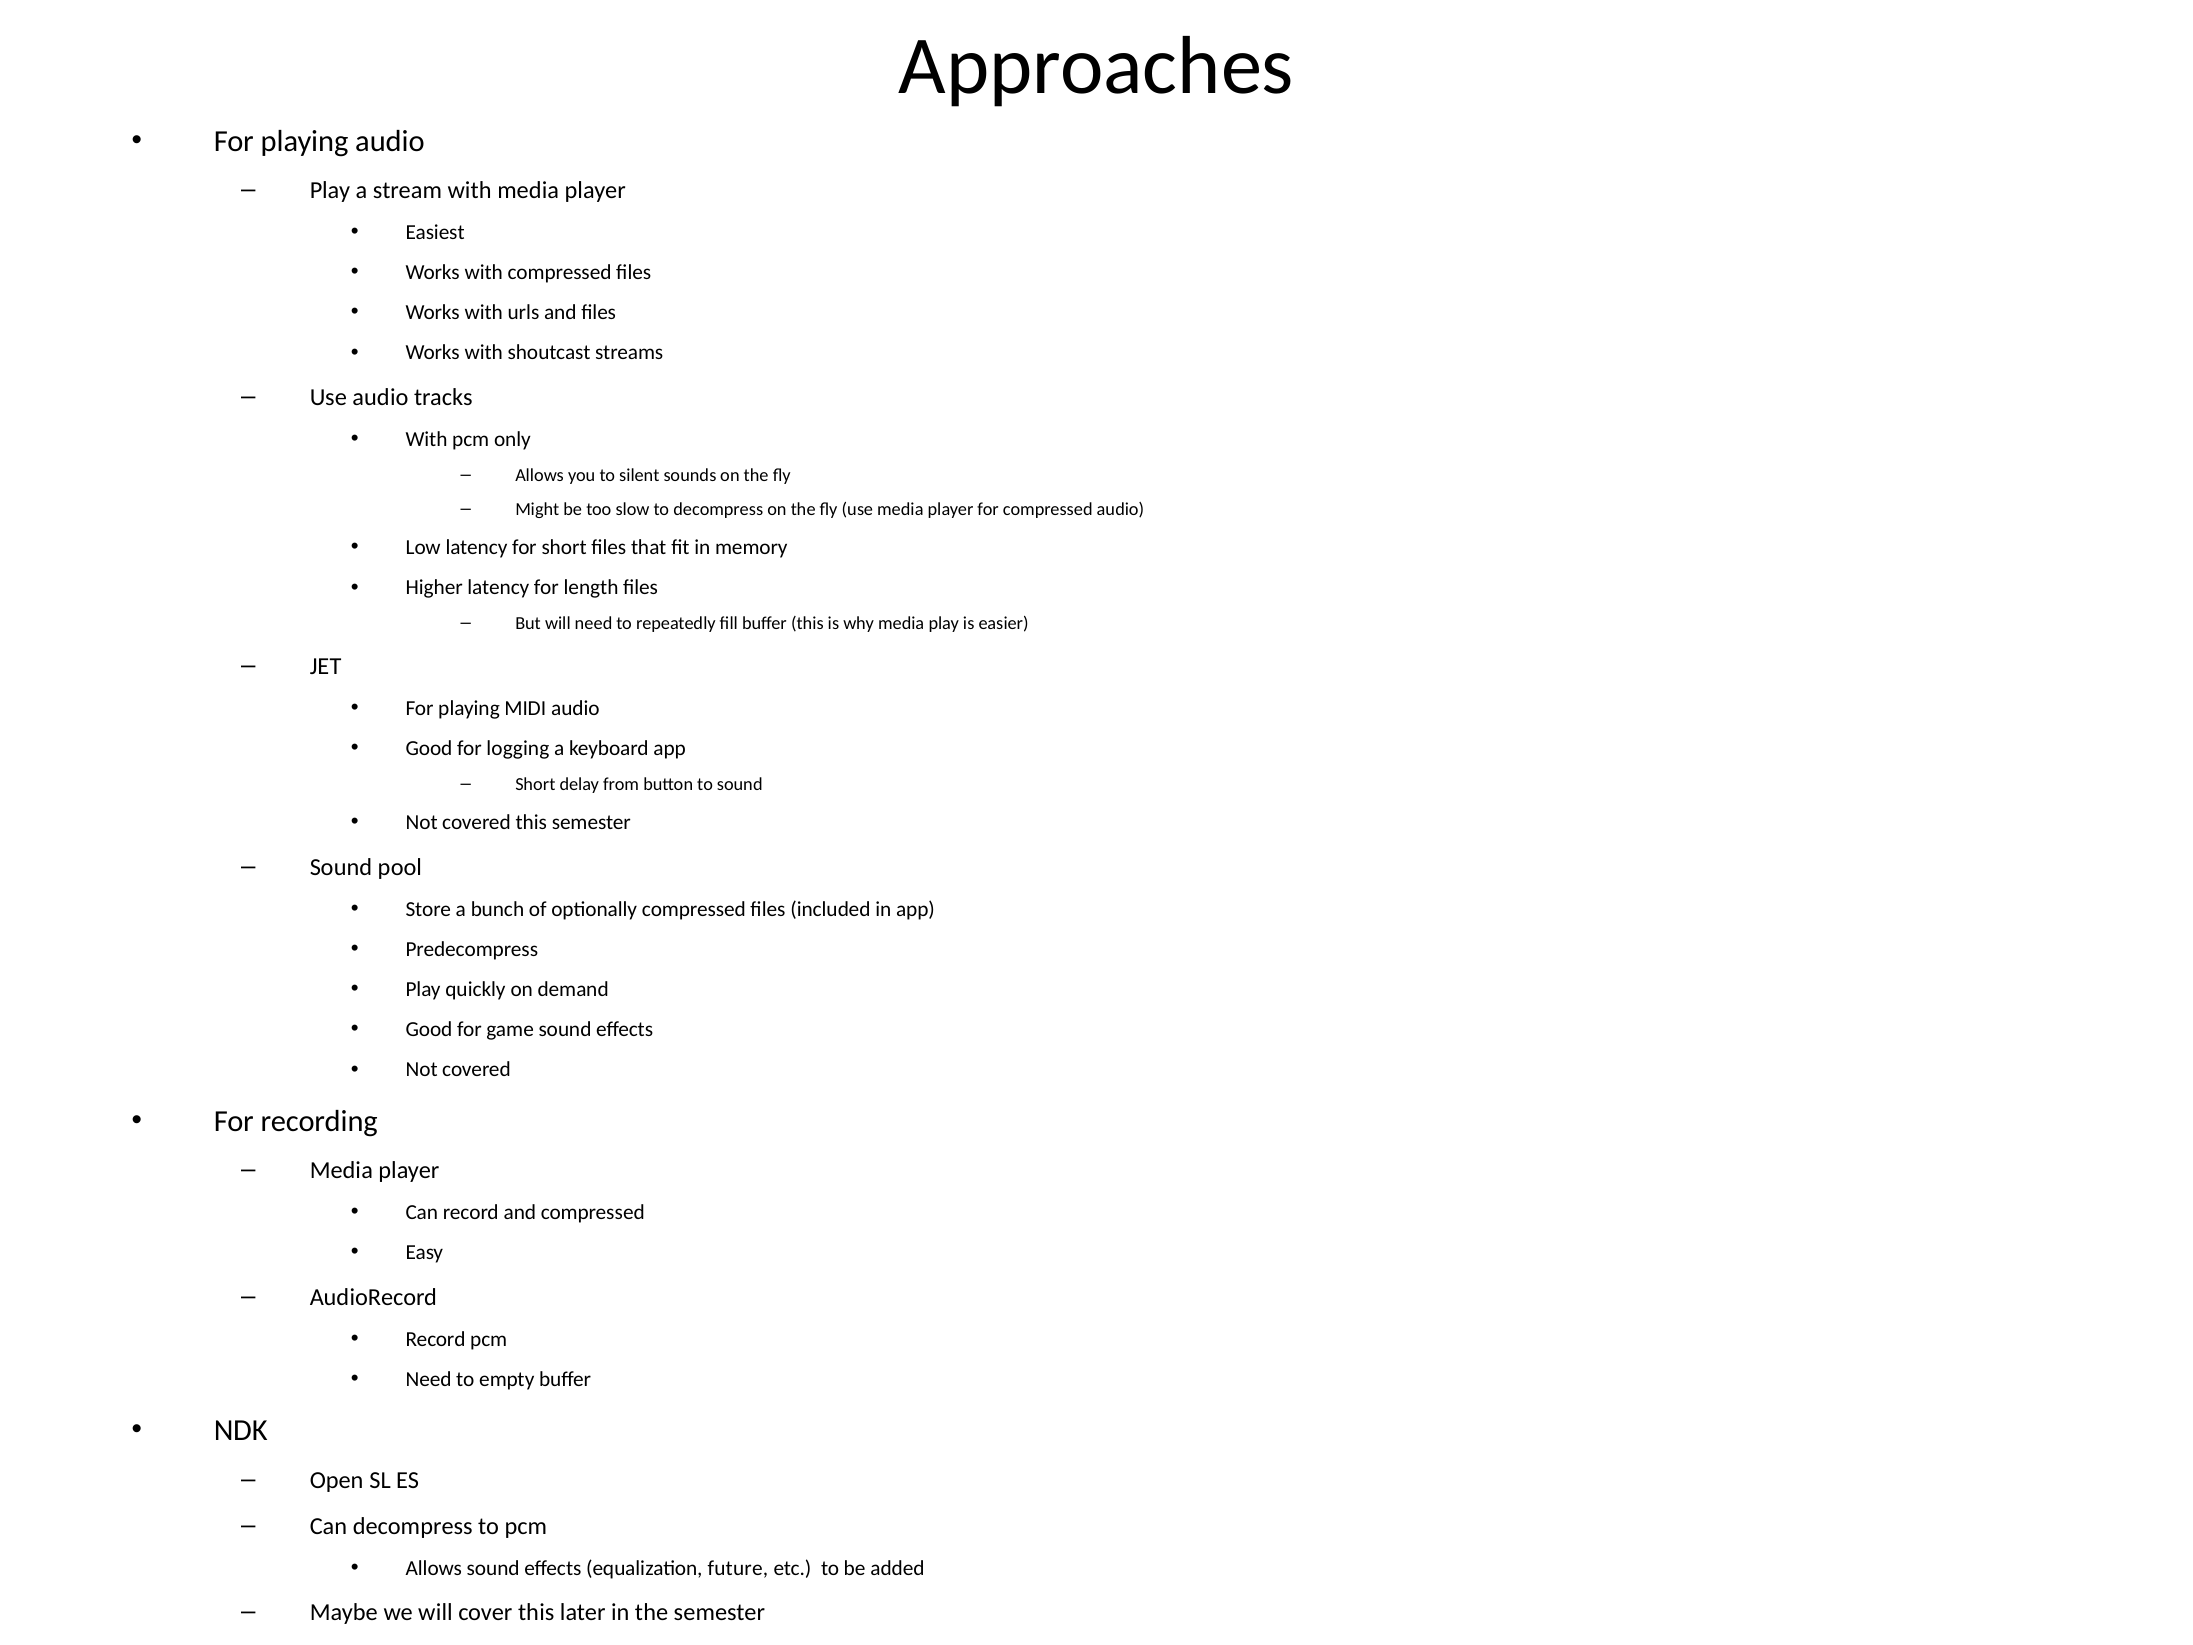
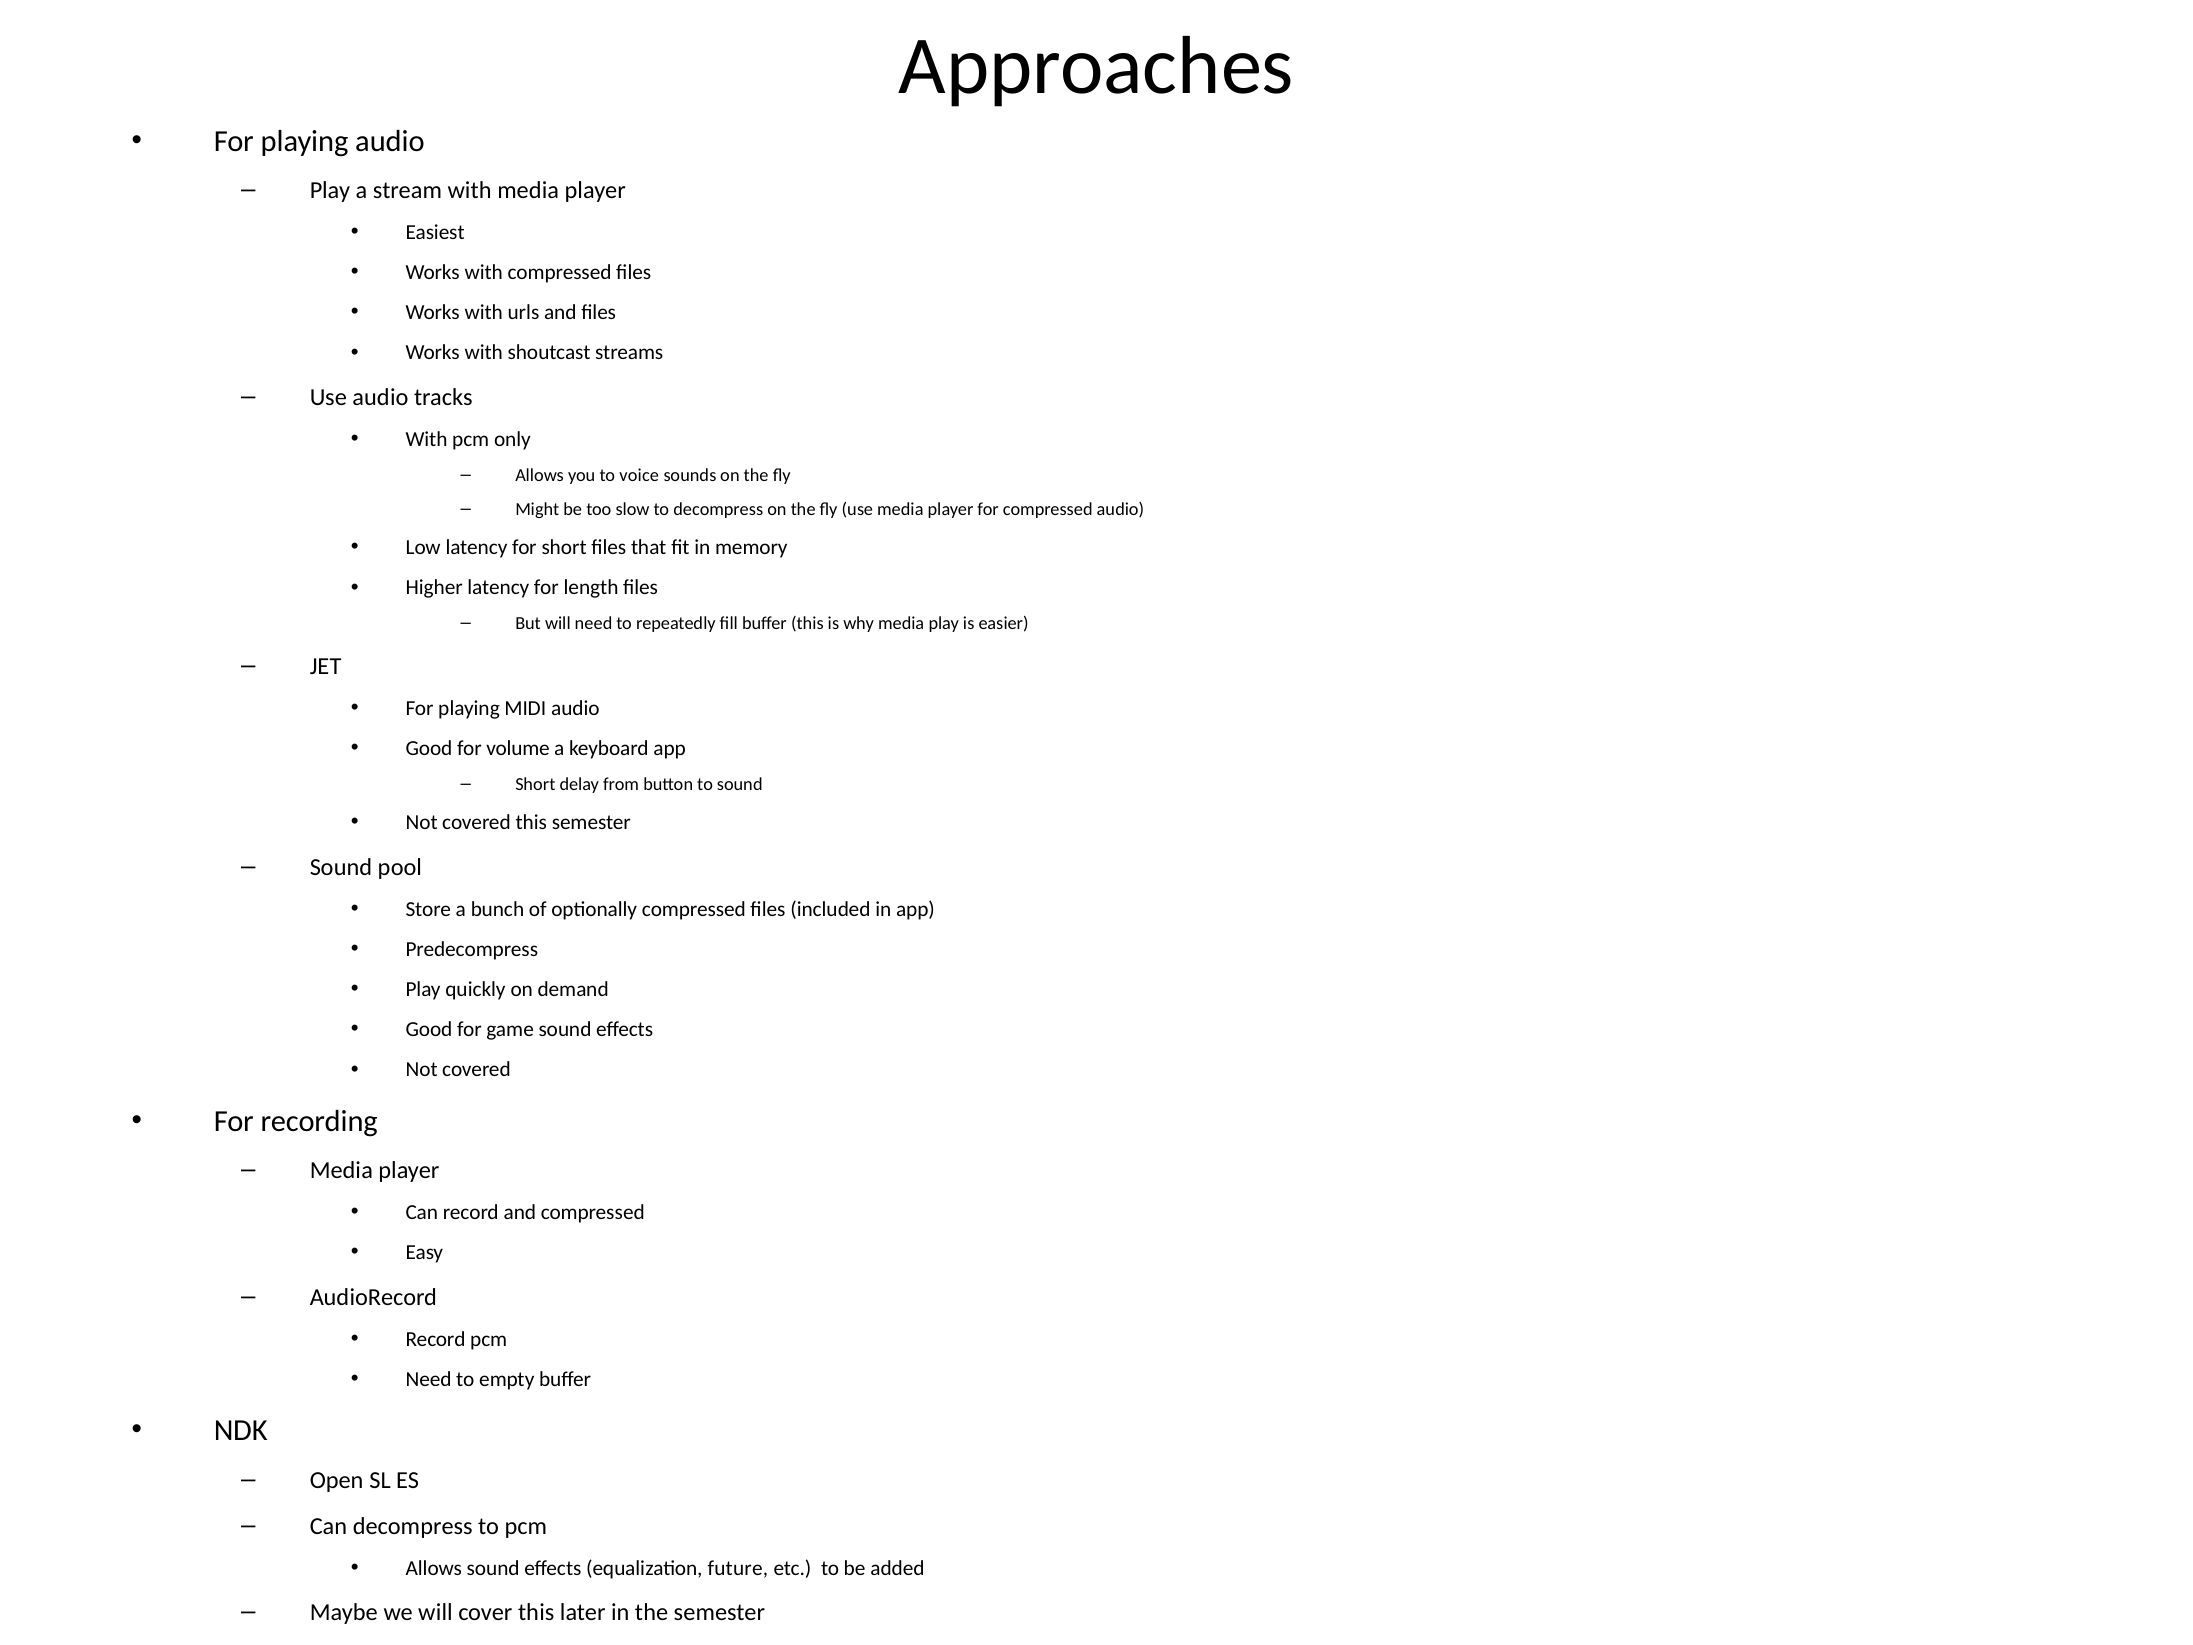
silent: silent -> voice
logging: logging -> volume
